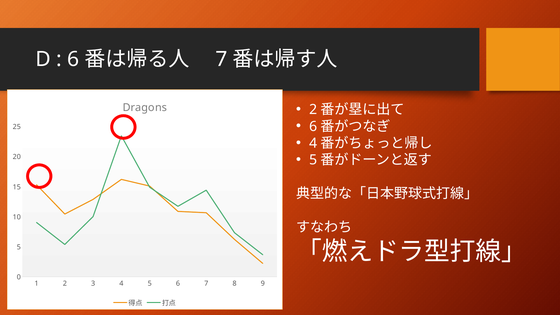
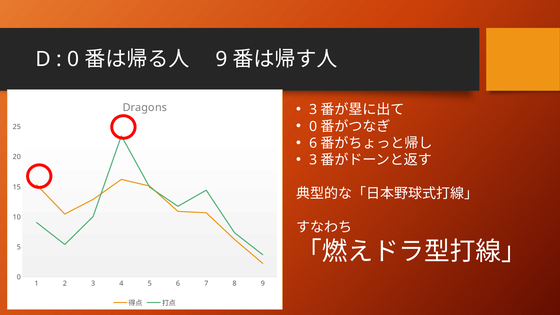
6 at (73, 59): 6 -> 0
7 at (221, 59): 7 -> 9
2 at (313, 110): 2 -> 3
6 at (313, 126): 6 -> 0
4 at (313, 143): 4 -> 6
5 at (313, 160): 5 -> 3
